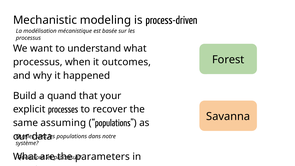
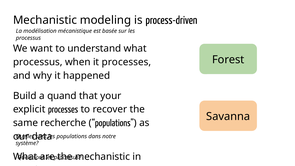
it outcomes: outcomes -> processes
assuming: assuming -> recherche
parameters at (102, 157): parameters -> mechanistic
